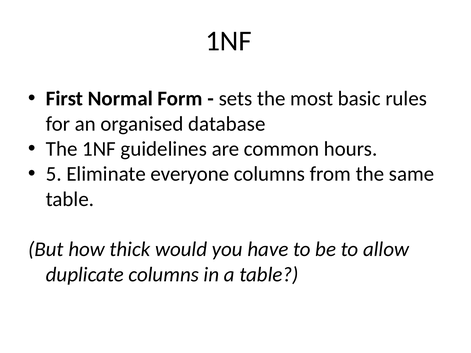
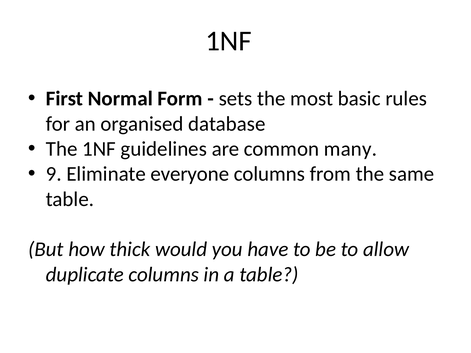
hours: hours -> many
5: 5 -> 9
